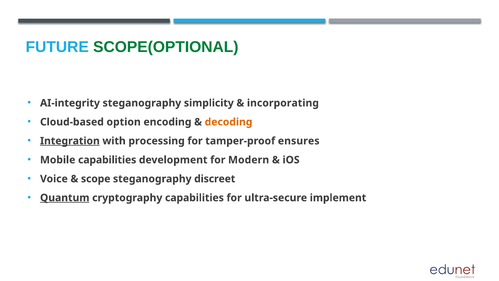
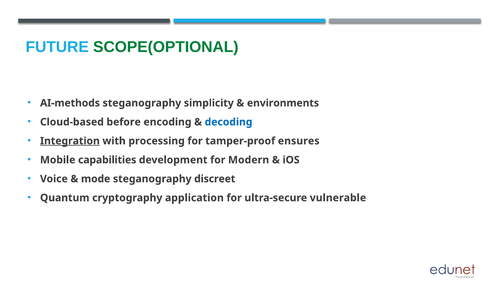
AI-integrity: AI-integrity -> AI-methods
incorporating: incorporating -> environments
option: option -> before
decoding colour: orange -> blue
scope: scope -> mode
Quantum underline: present -> none
cryptography capabilities: capabilities -> application
implement: implement -> vulnerable
